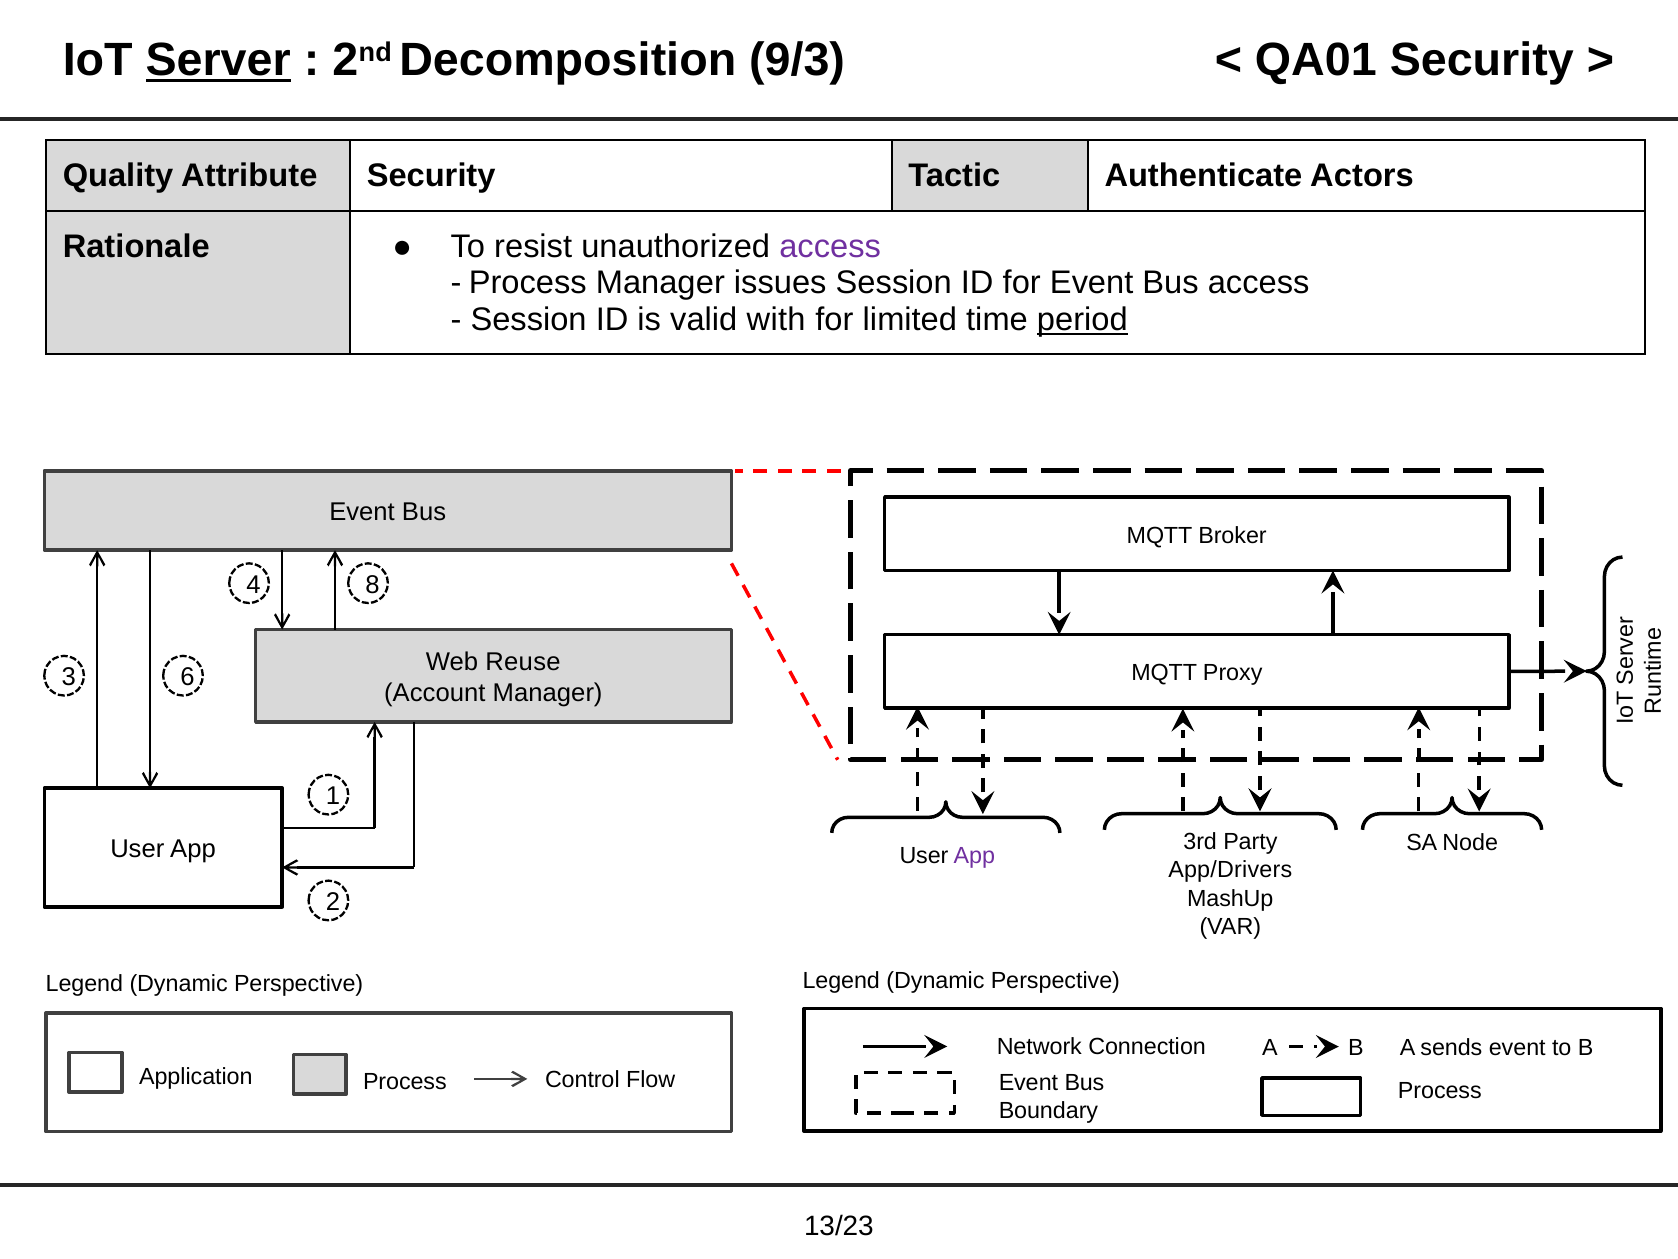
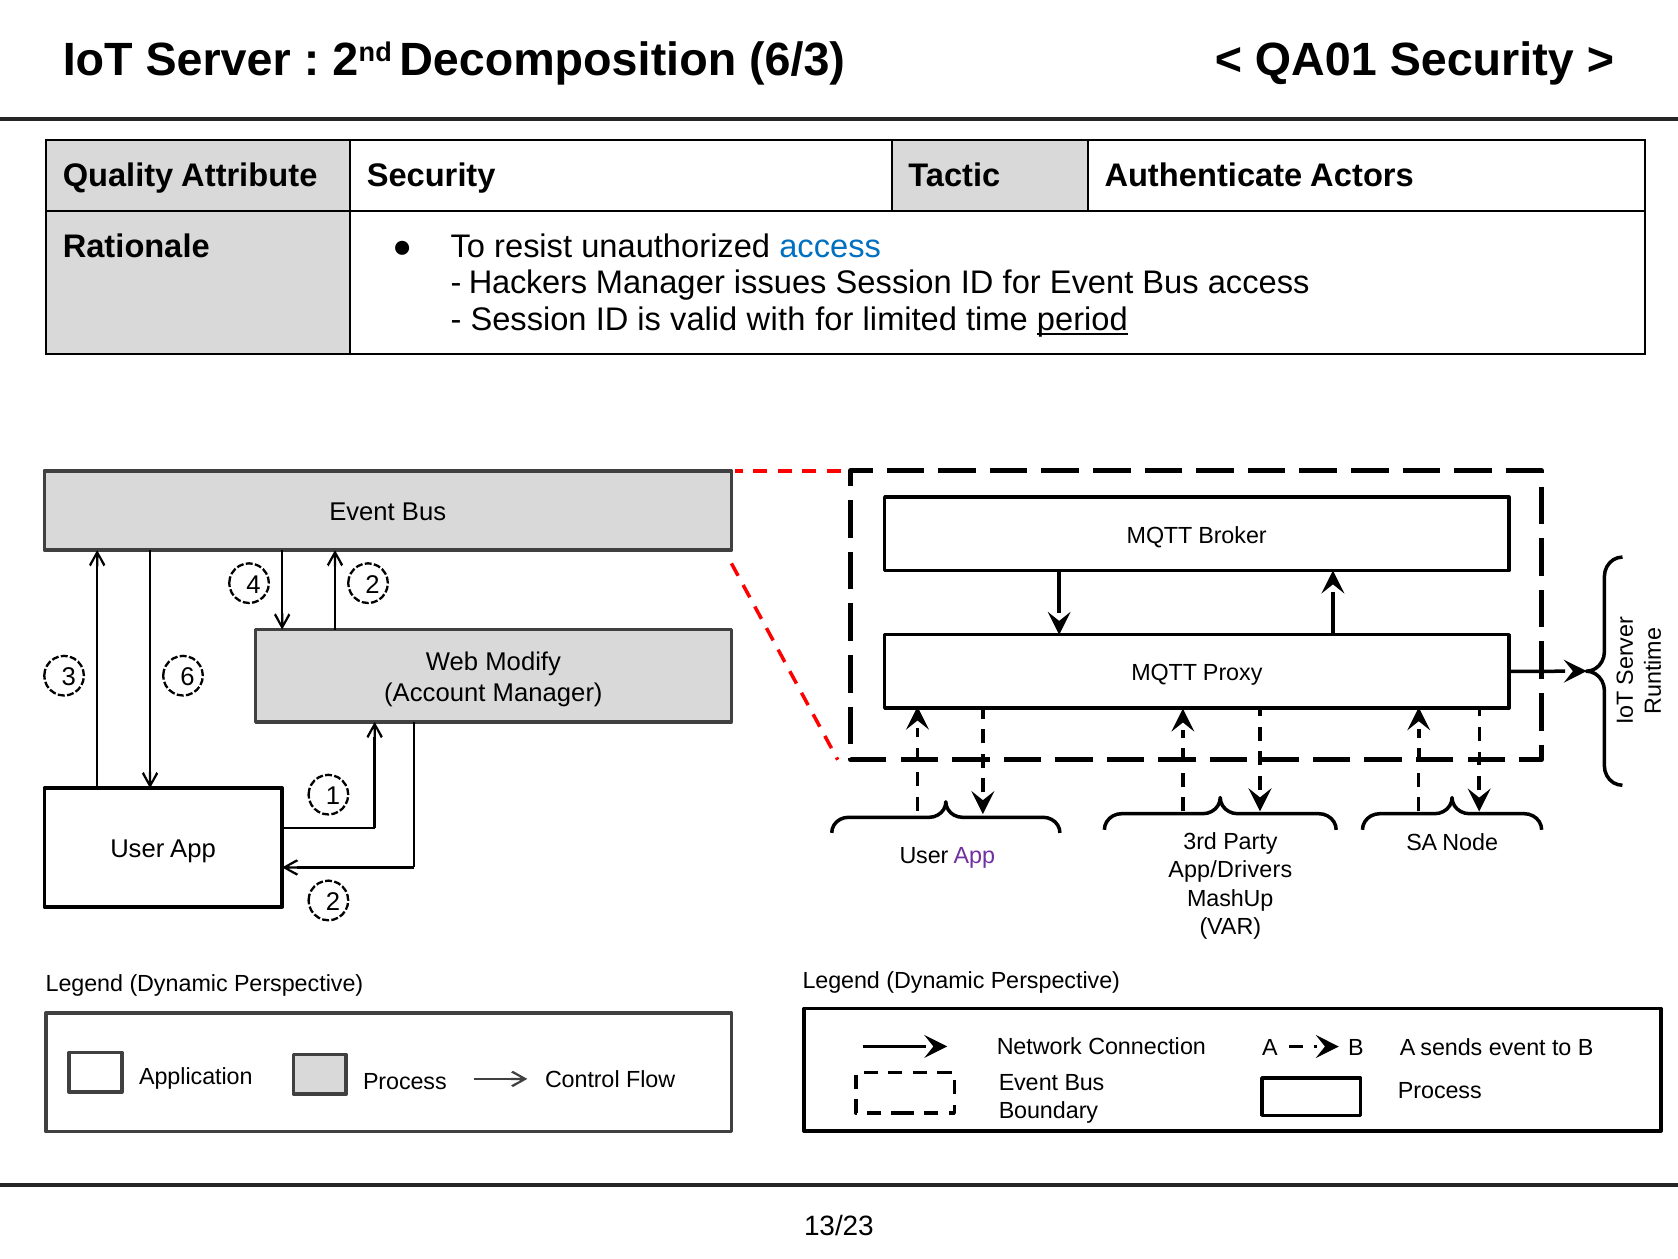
Server underline: present -> none
9/3: 9/3 -> 6/3
access at (830, 246) colour: purple -> blue
Process at (528, 283): Process -> Hackers
4 8: 8 -> 2
Reuse: Reuse -> Modify
